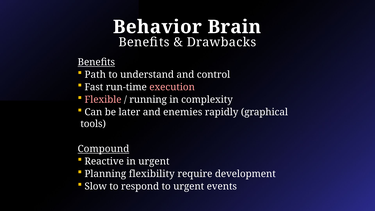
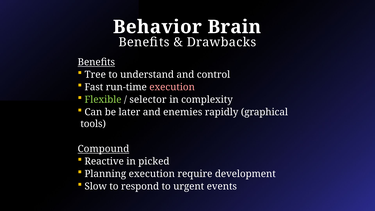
Path: Path -> Tree
Flexible colour: pink -> light green
running: running -> selector
in urgent: urgent -> picked
Planning flexibility: flexibility -> execution
